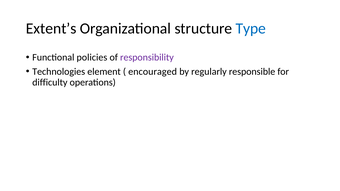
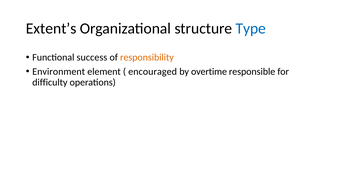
policies: policies -> success
responsibility colour: purple -> orange
Technologies: Technologies -> Environment
regularly: regularly -> overtime
